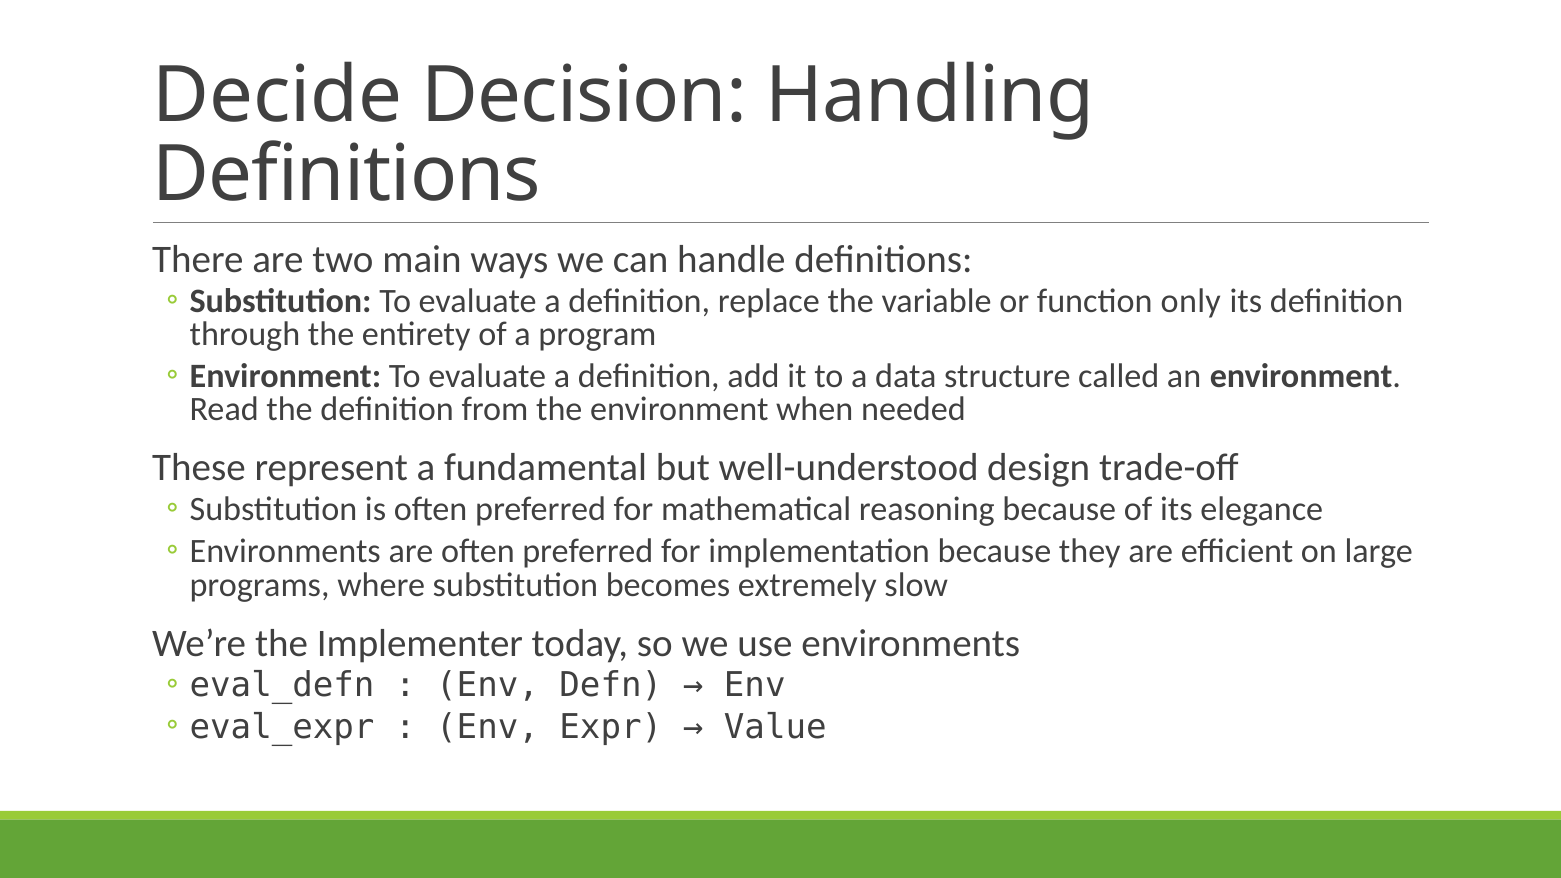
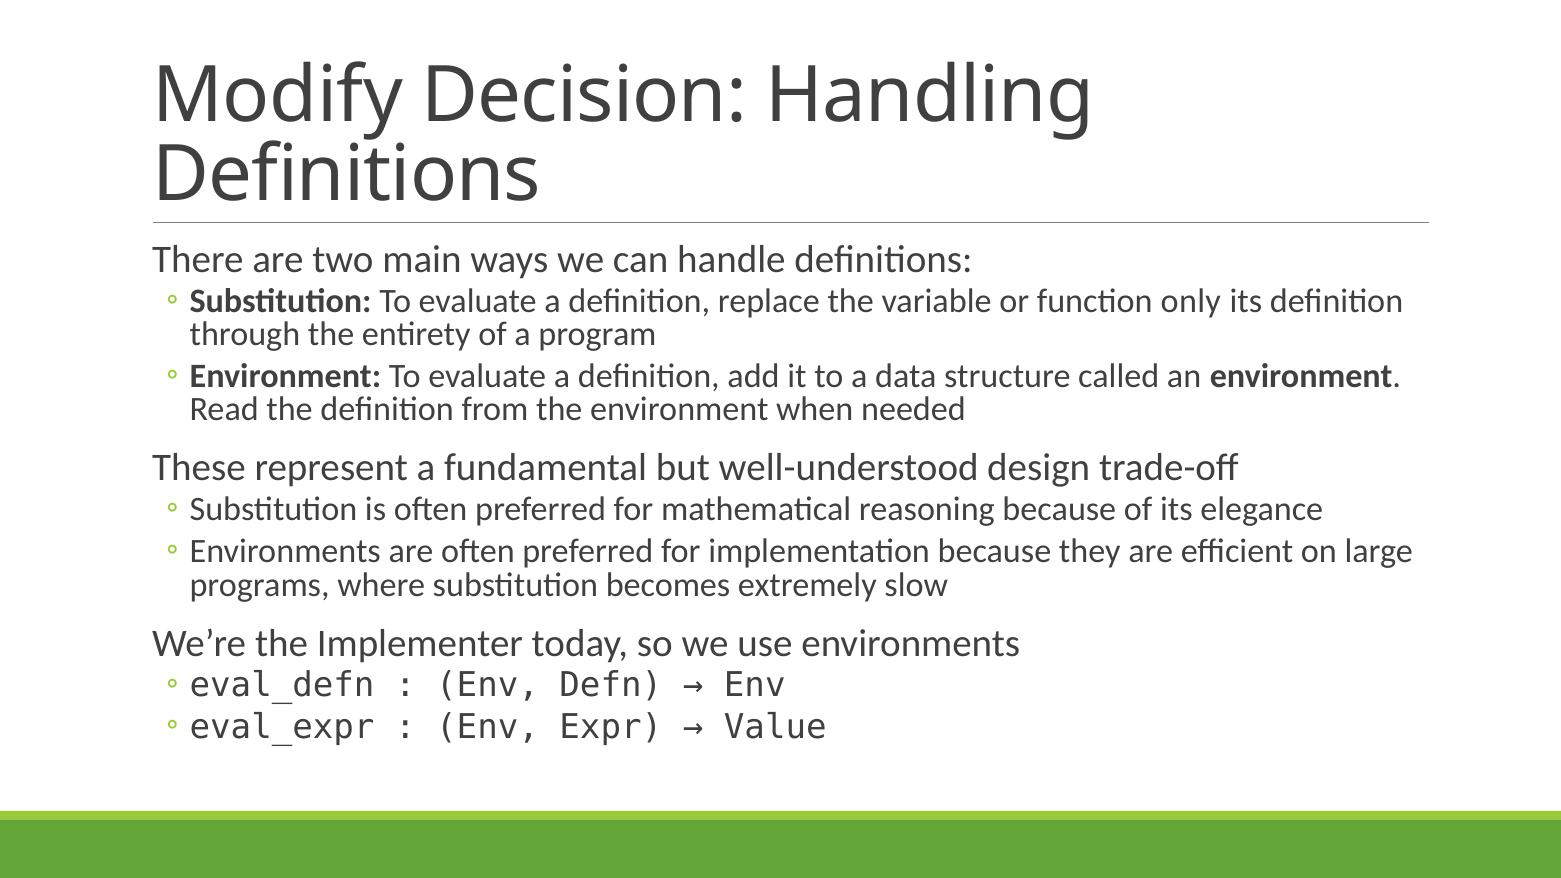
Decide: Decide -> Modify
